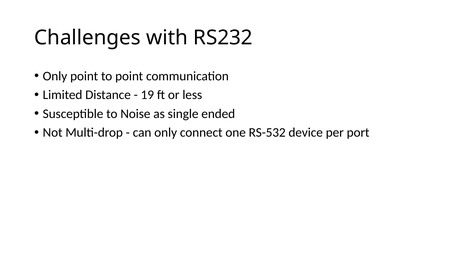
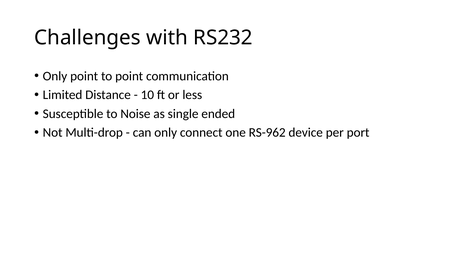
19: 19 -> 10
RS-532: RS-532 -> RS-962
